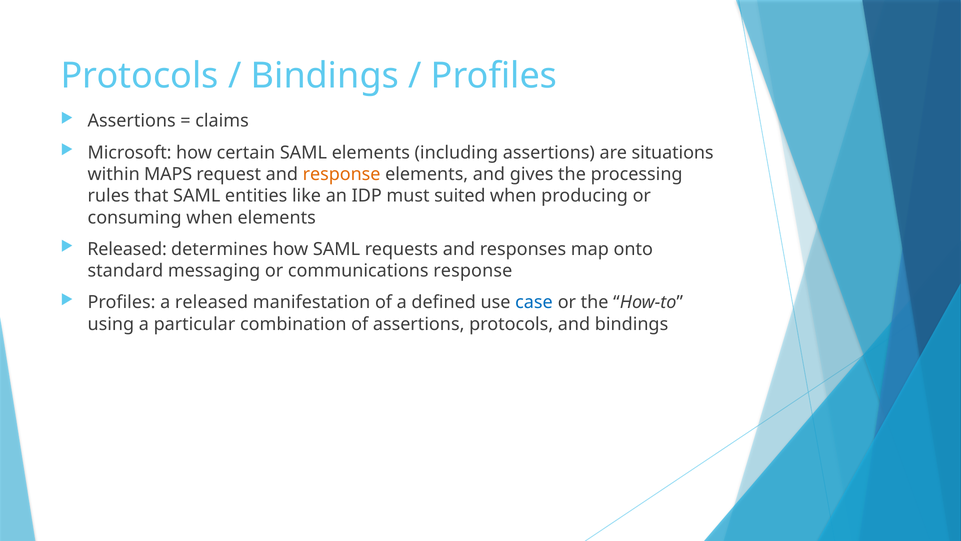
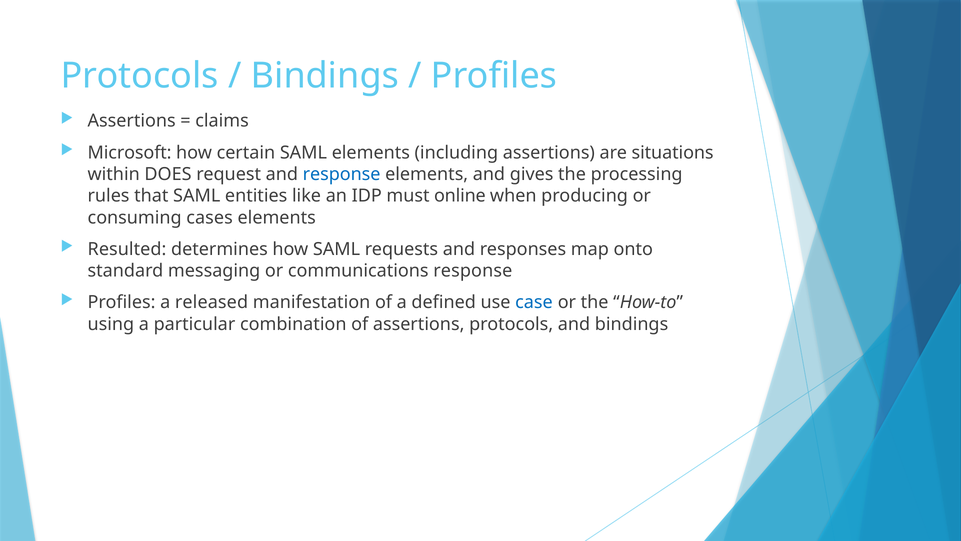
MAPS: MAPS -> DOES
response at (342, 174) colour: orange -> blue
suited: suited -> online
consuming when: when -> cases
Released at (127, 249): Released -> Resulted
